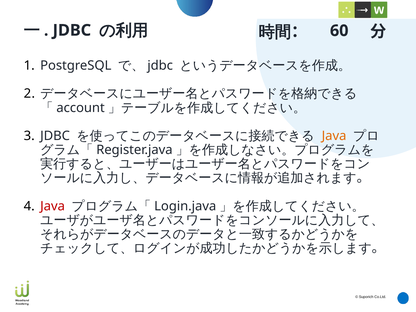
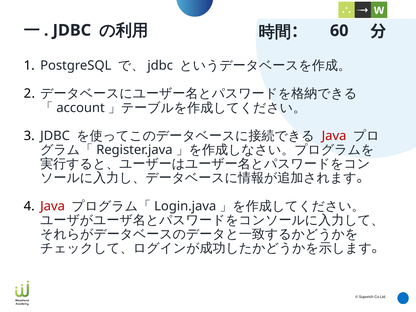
Java at (334, 136) colour: orange -> red
